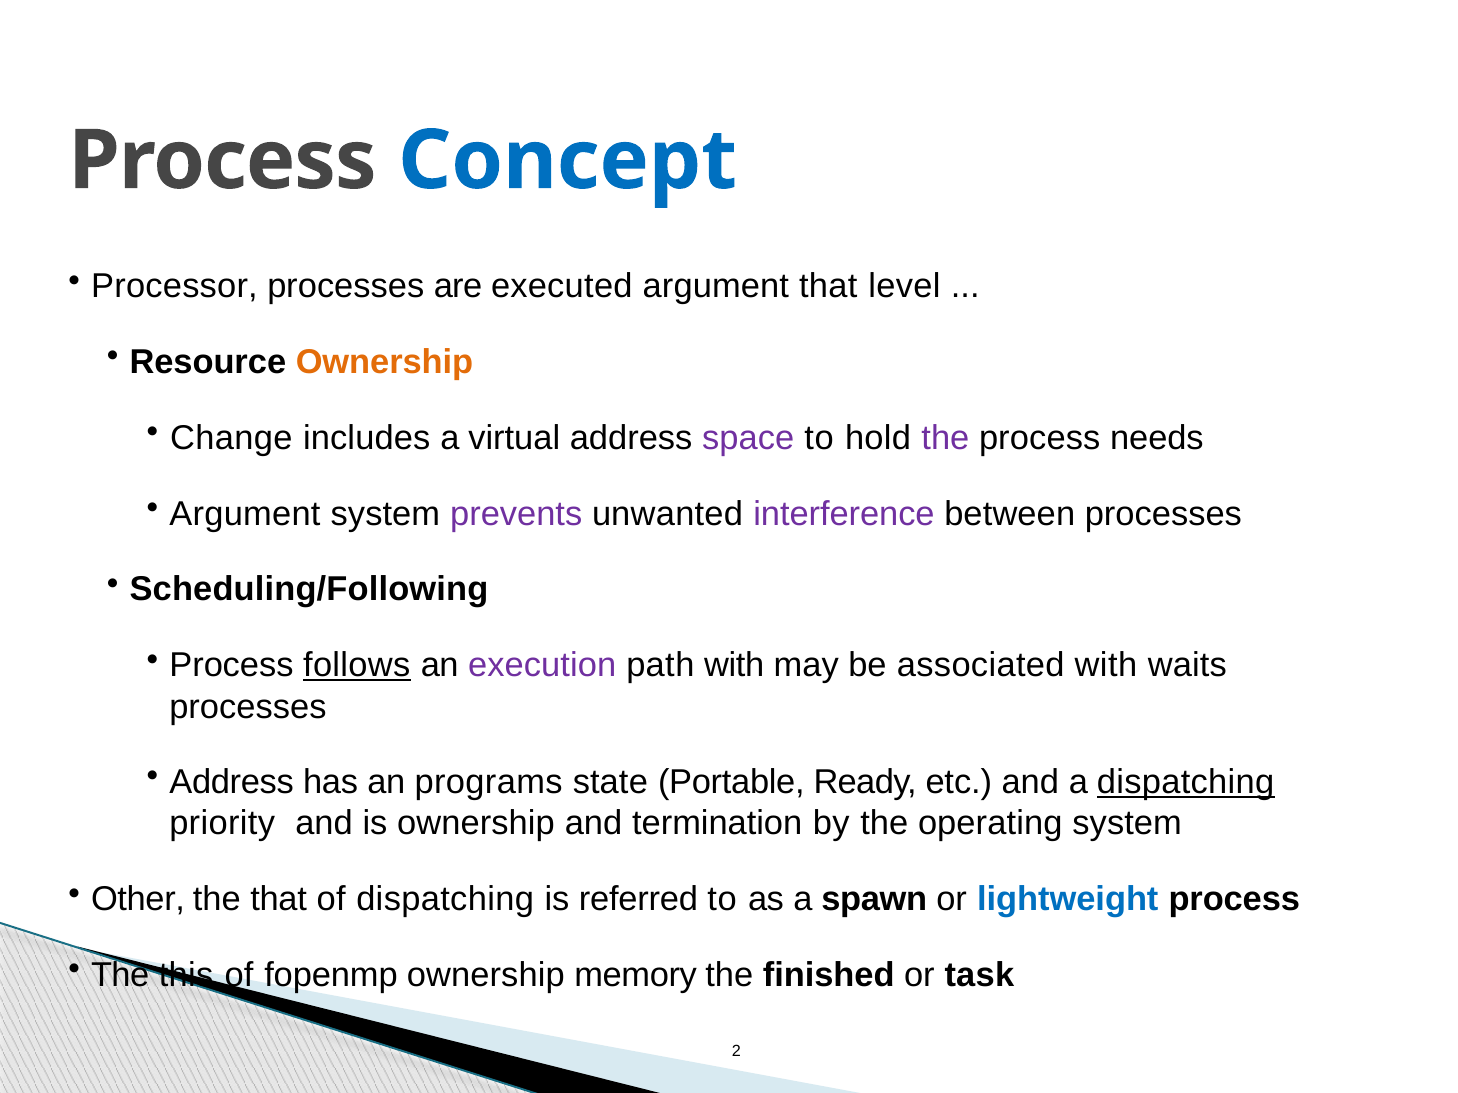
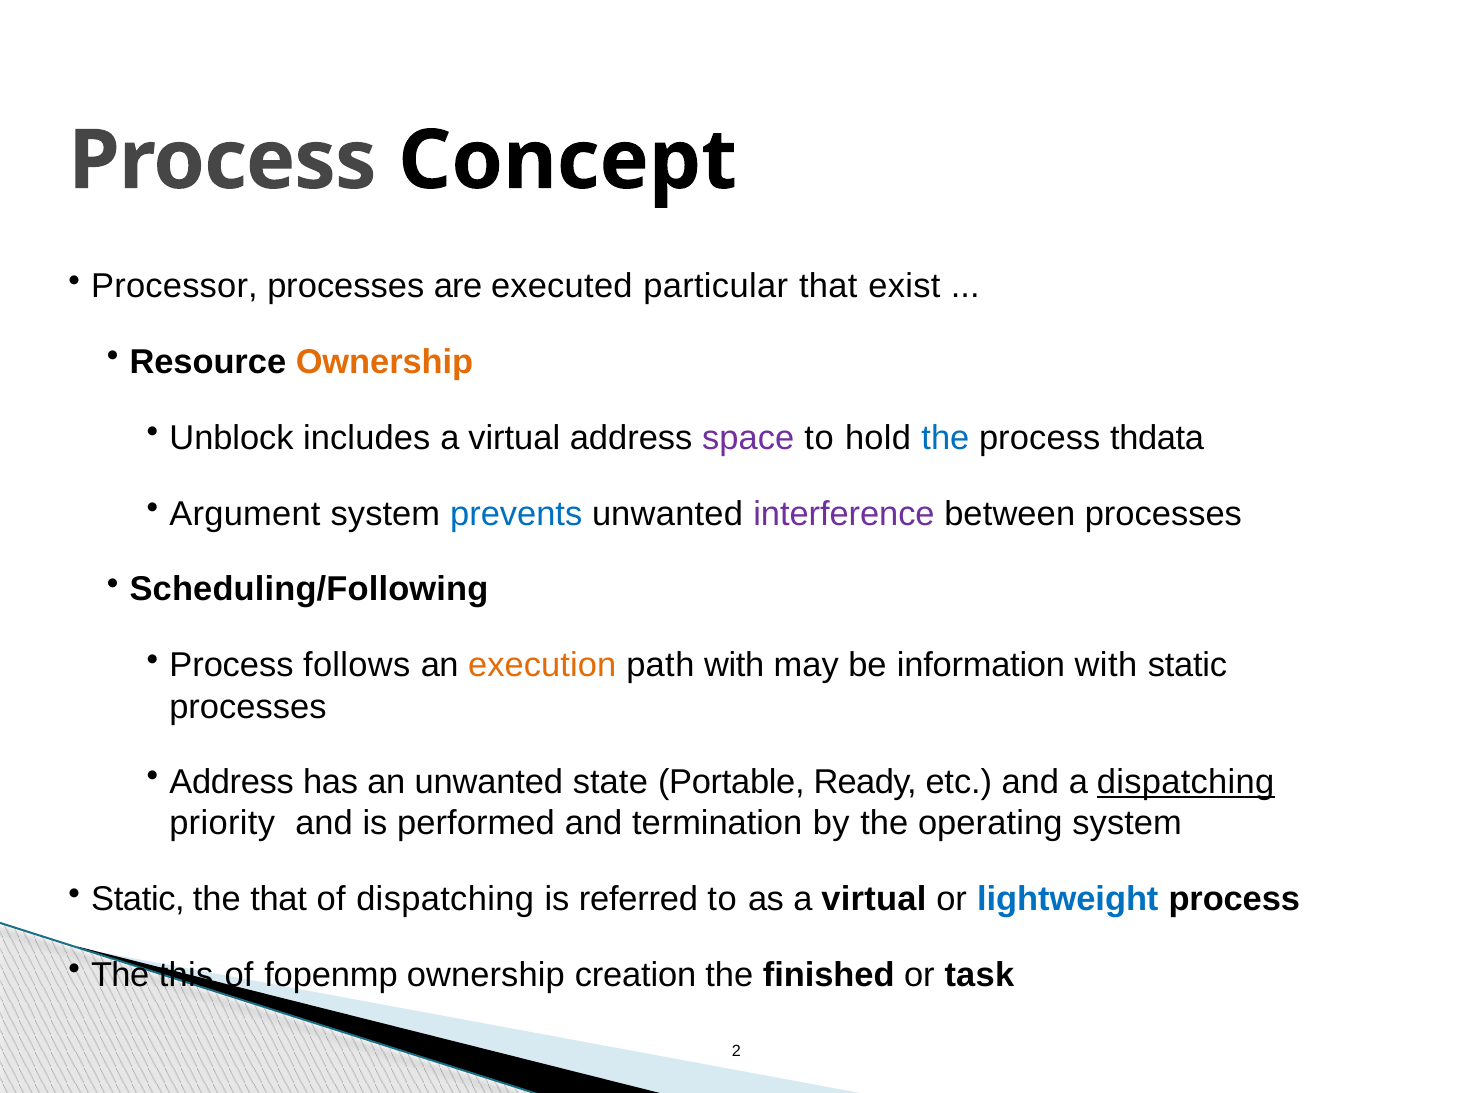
Concept colour: blue -> black
executed argument: argument -> particular
level: level -> exist
Change: Change -> Unblock
the at (945, 438) colour: purple -> blue
needs: needs -> thdata
prevents colour: purple -> blue
follows underline: present -> none
execution colour: purple -> orange
associated: associated -> information
with waits: waits -> static
an programs: programs -> unwanted
is ownership: ownership -> performed
Other at (138, 900): Other -> Static
as a spawn: spawn -> virtual
memory: memory -> creation
